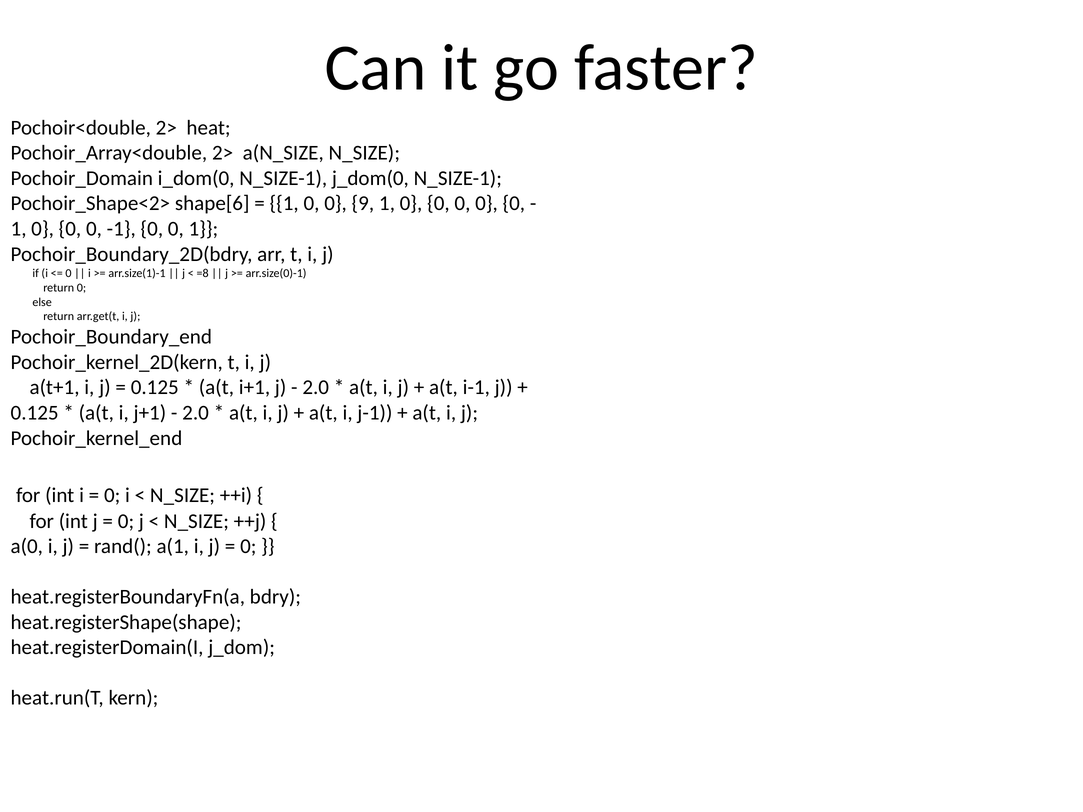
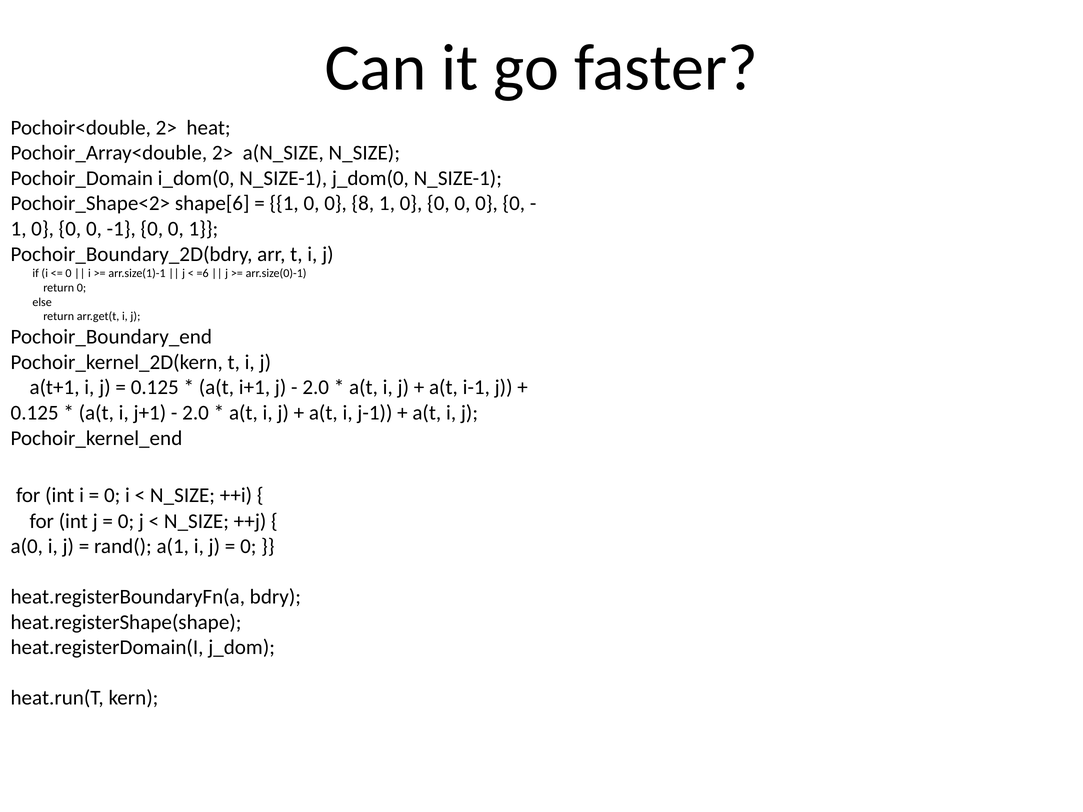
9: 9 -> 8
=8: =8 -> =6
